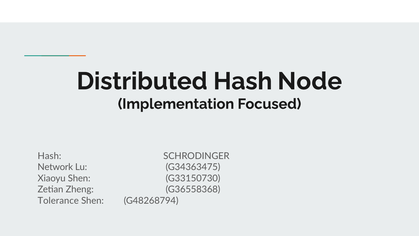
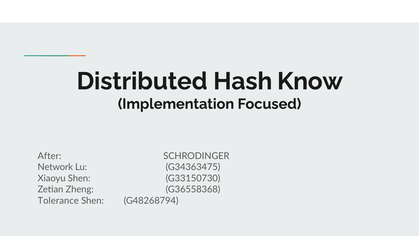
Node: Node -> Know
Hash at (49, 156): Hash -> After
